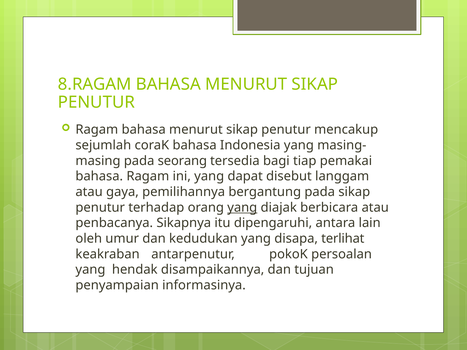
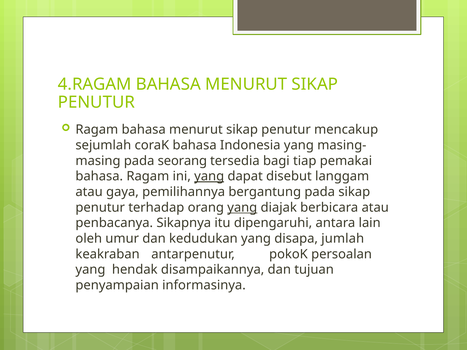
8.RAGAM: 8.RAGAM -> 4.RAGAM
yang at (209, 176) underline: none -> present
terlihat: terlihat -> jumlah
